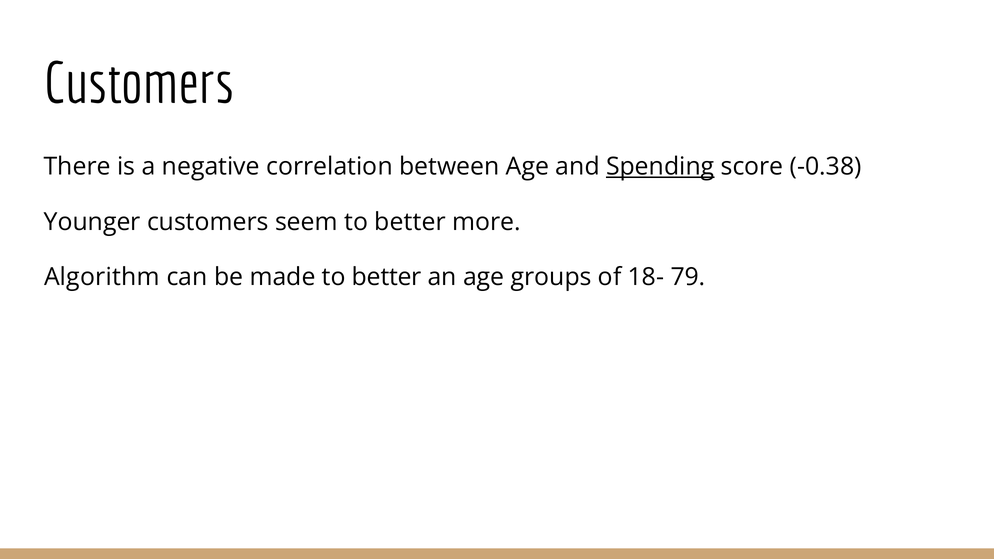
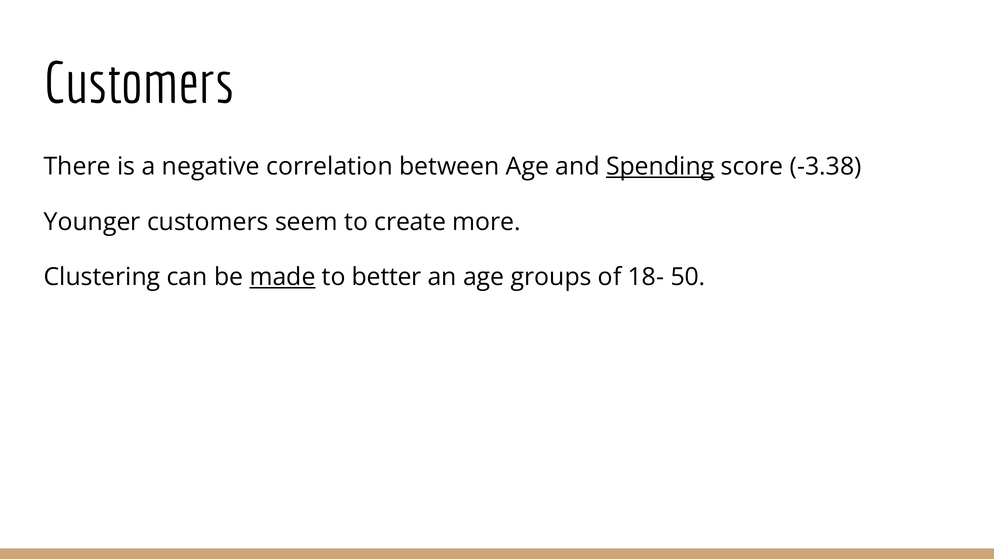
-0.38: -0.38 -> -3.38
seem to better: better -> create
Algorithm: Algorithm -> Clustering
made underline: none -> present
79: 79 -> 50
